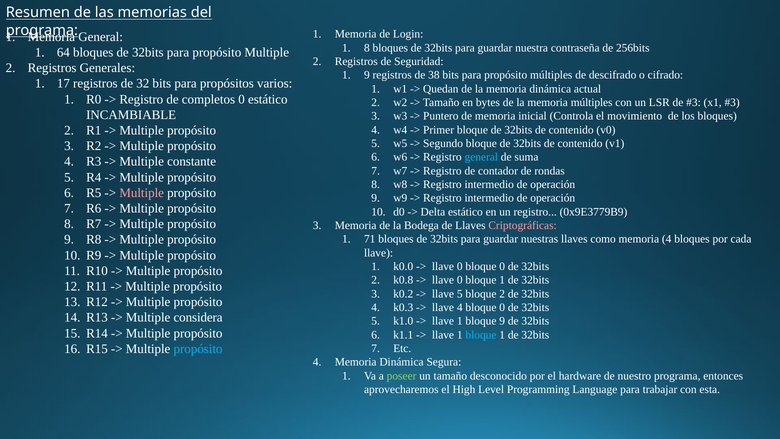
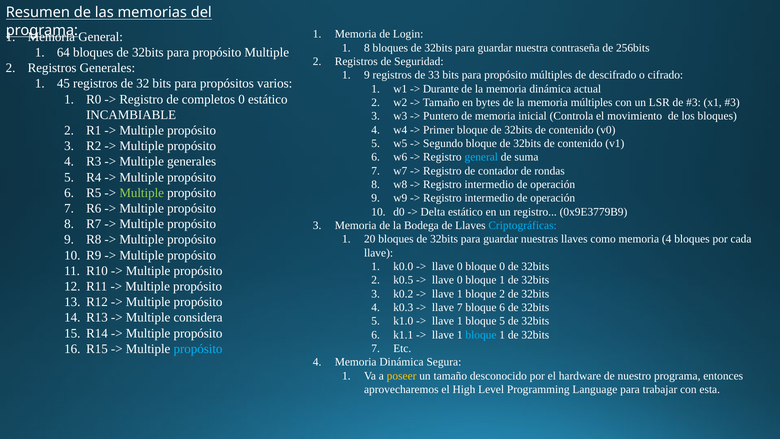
38: 38 -> 33
17: 17 -> 45
Quedan: Quedan -> Durante
Multiple constante: constante -> generales
Multiple at (142, 193) colour: pink -> light green
Criptográficas colour: pink -> light blue
71: 71 -> 20
k0.8: k0.8 -> k0.5
5 at (460, 294): 5 -> 1
llave 4: 4 -> 7
0 at (502, 307): 0 -> 6
bloque 9: 9 -> 5
poseer colour: light green -> yellow
